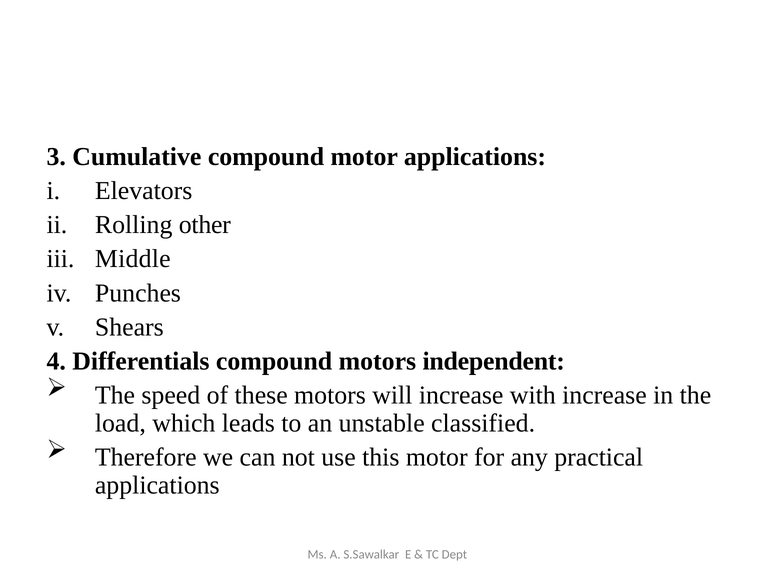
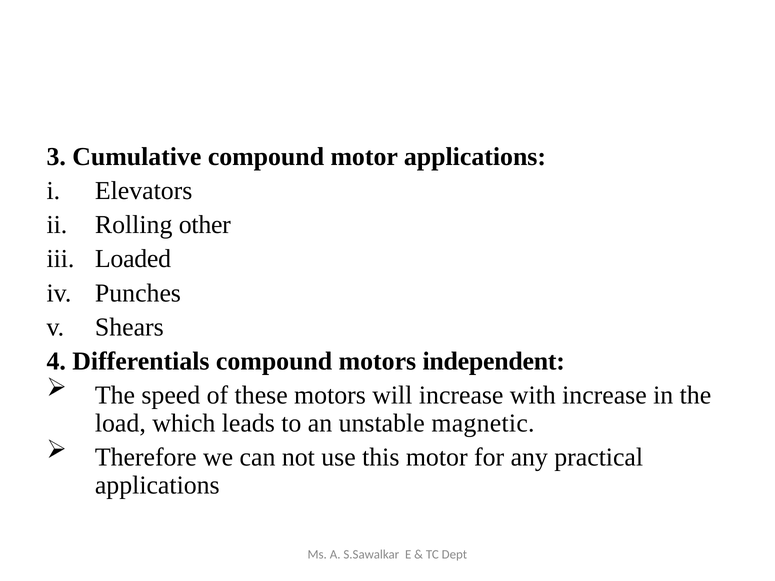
Middle: Middle -> Loaded
classified: classified -> magnetic
